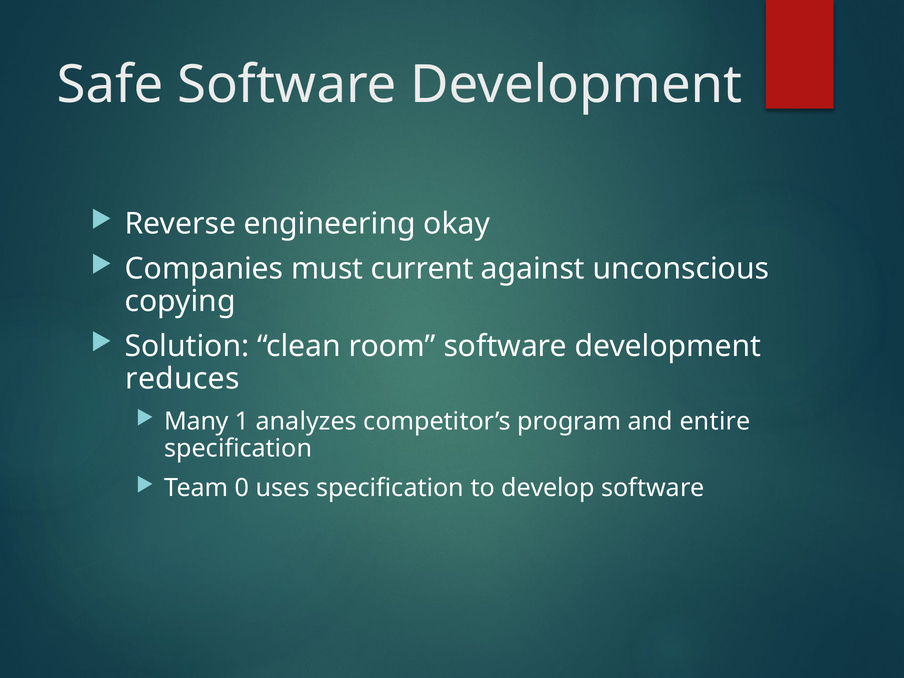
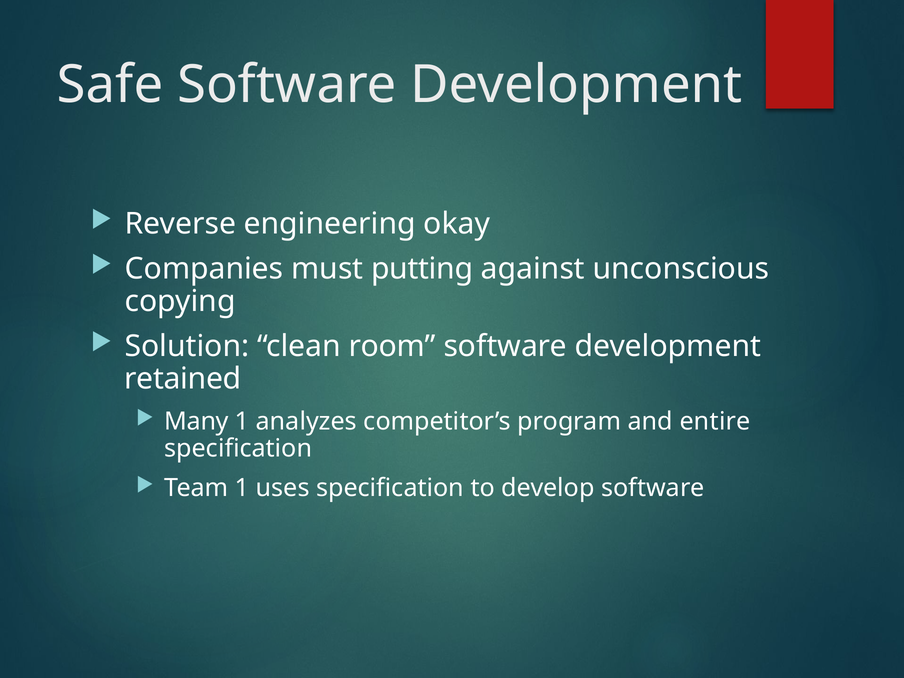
current: current -> putting
reduces: reduces -> retained
Team 0: 0 -> 1
